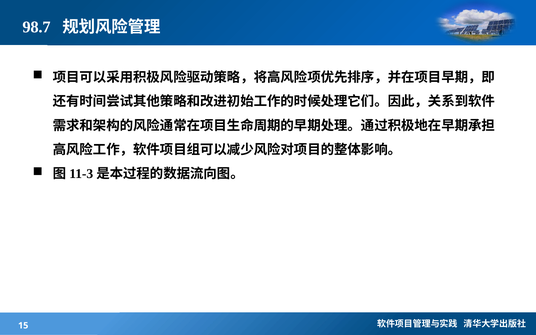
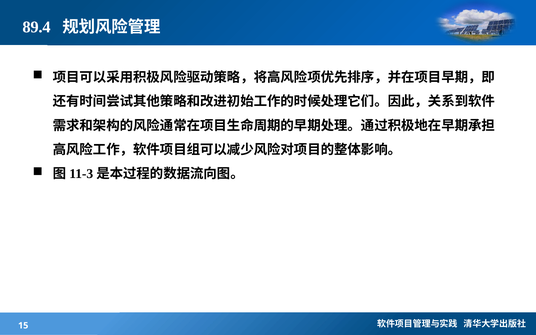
98.7: 98.7 -> 89.4
